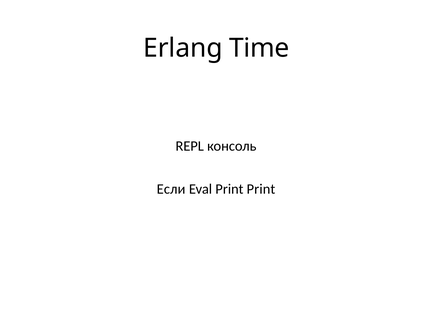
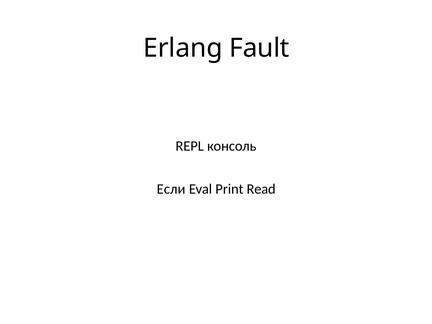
Time: Time -> Fault
Print Print: Print -> Read
